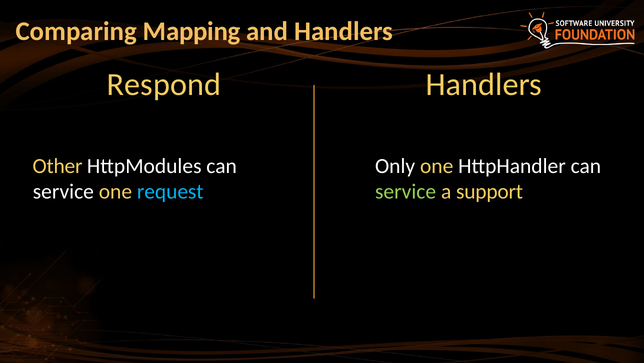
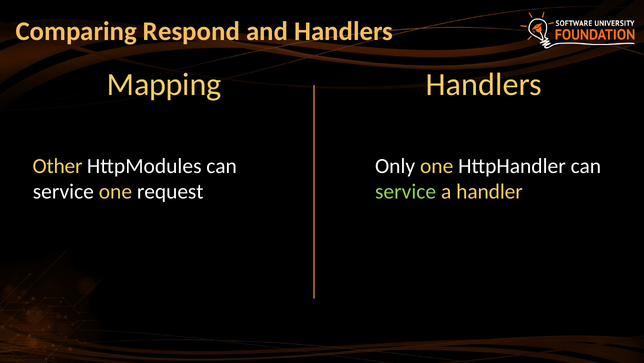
Mapping: Mapping -> Respond
Respond: Respond -> Mapping
request colour: light blue -> white
support: support -> handler
